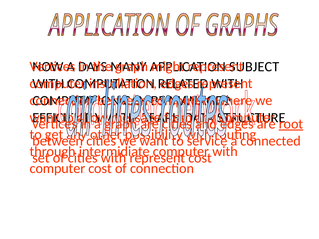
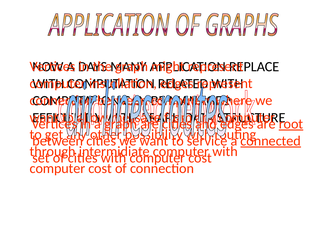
SUBJECT: SUBJECT -> REPLACE
connected underline: none -> present
represent at (157, 158): represent -> computer
